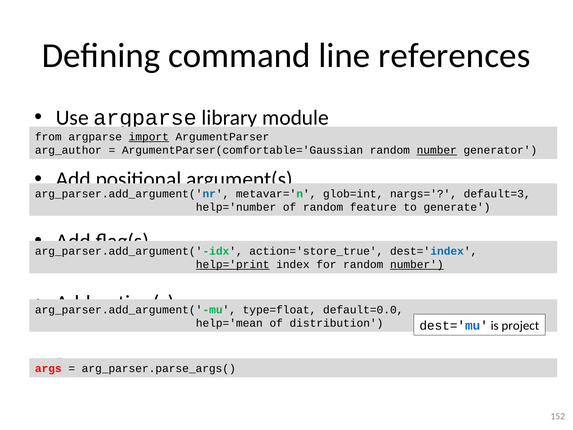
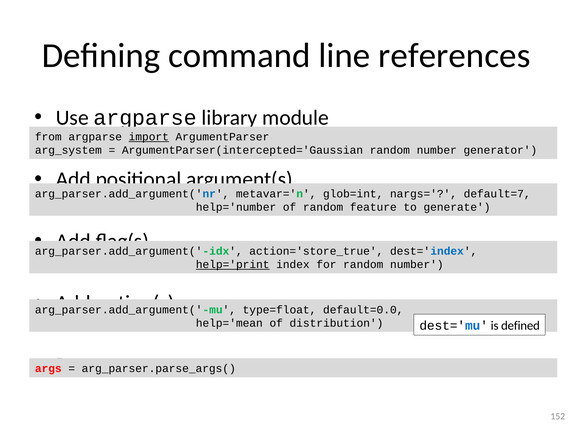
arg_author: arg_author -> arg_system
ArgumentParser(comfortable='Gaussian: ArgumentParser(comfortable='Gaussian -> ArgumentParser(intercepted='Gaussian
number at (437, 150) underline: present -> none
default=3: default=3 -> default=7
number at (417, 264) underline: present -> none
project: project -> defined
